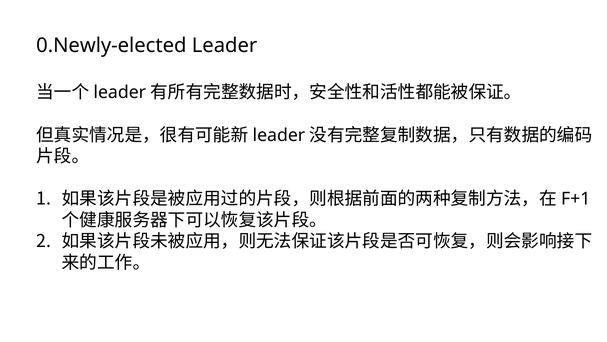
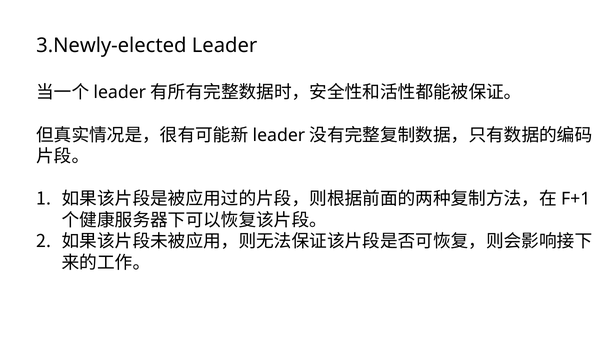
0.Newly-elected: 0.Newly-elected -> 3.Newly-elected
